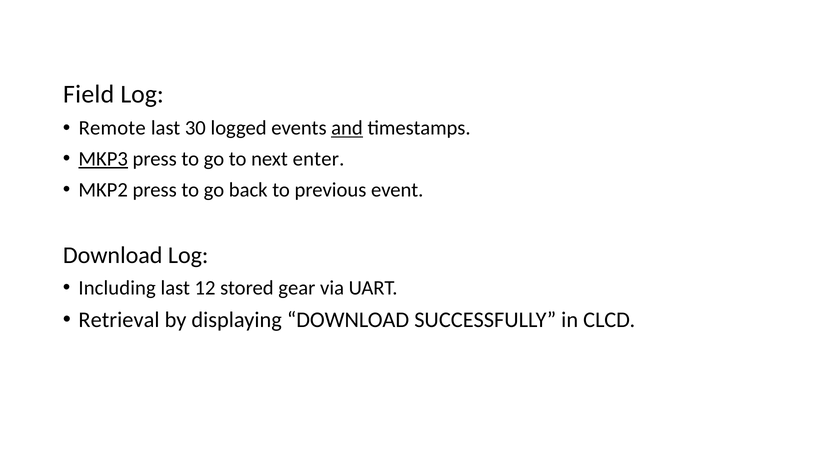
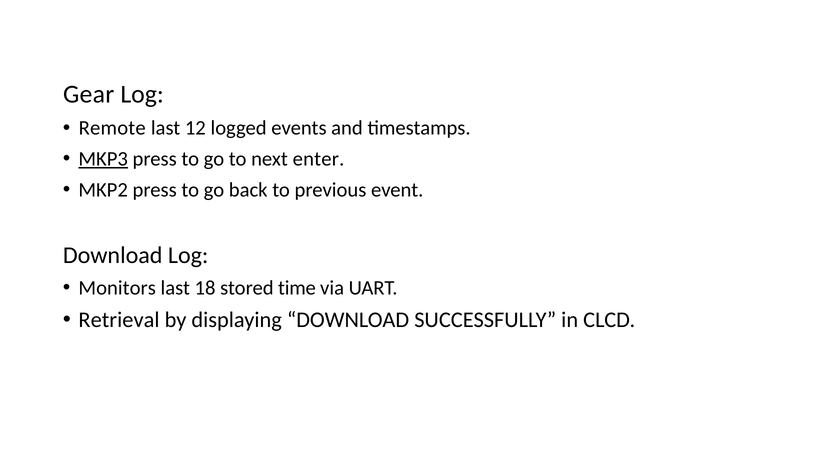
Field: Field -> Gear
30: 30 -> 12
and underline: present -> none
Including: Including -> Monitors
12: 12 -> 18
gear: gear -> time
